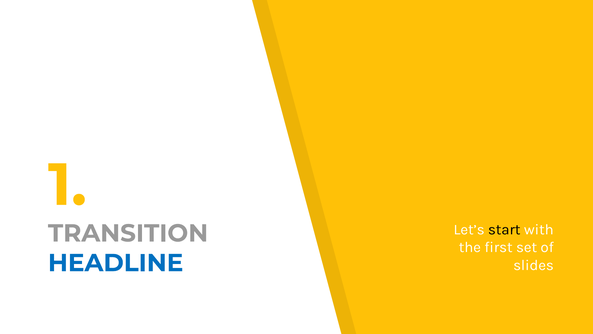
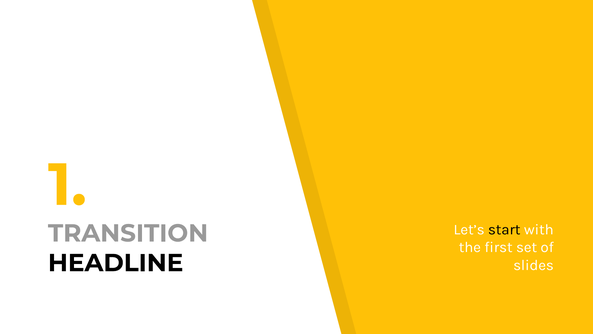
HEADLINE colour: blue -> black
